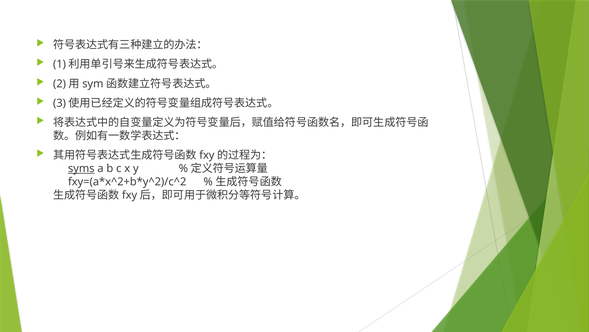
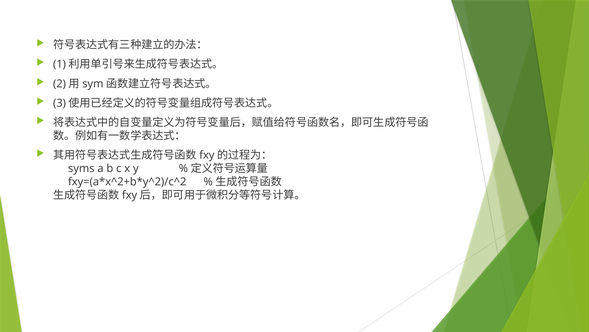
syms underline: present -> none
